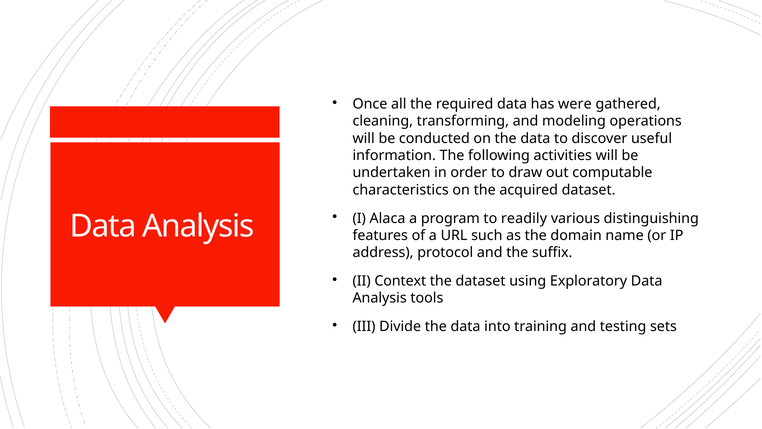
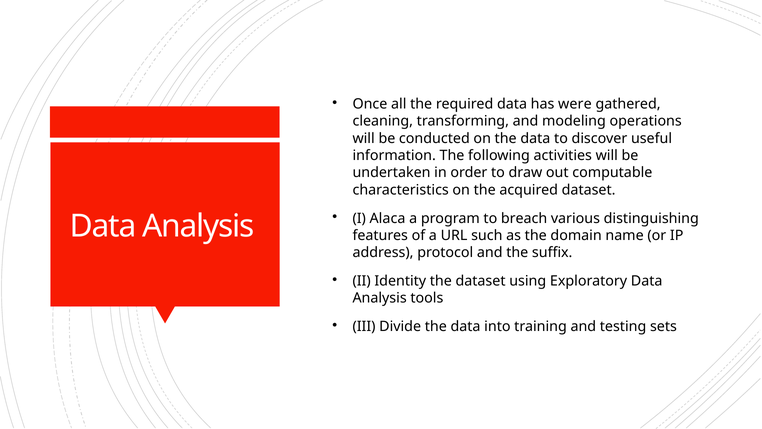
readily: readily -> breach
Context: Context -> Identity
